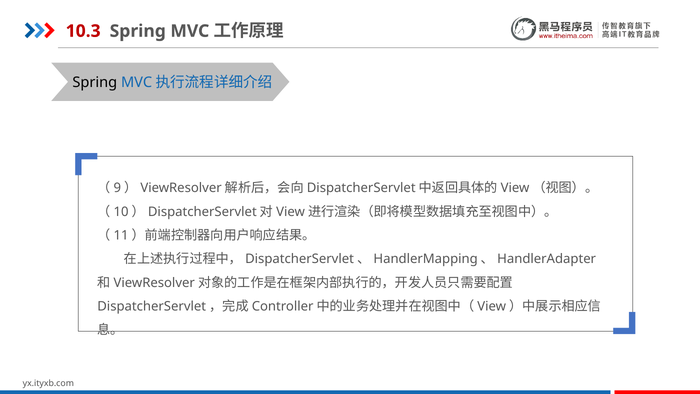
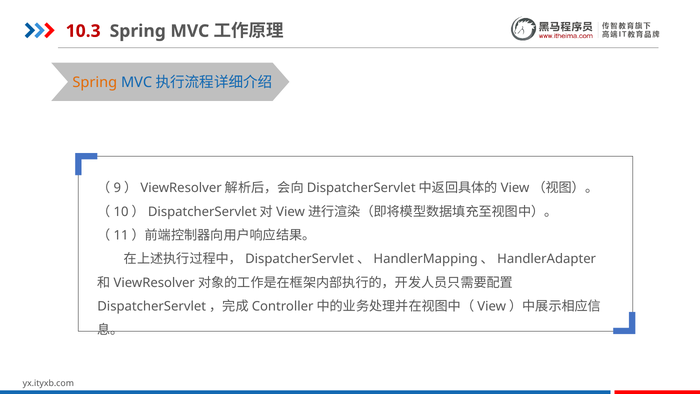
Spring at (95, 82) colour: black -> orange
